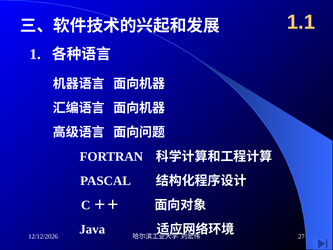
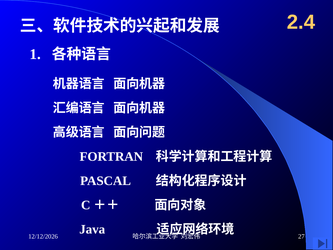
1.1: 1.1 -> 2.4
